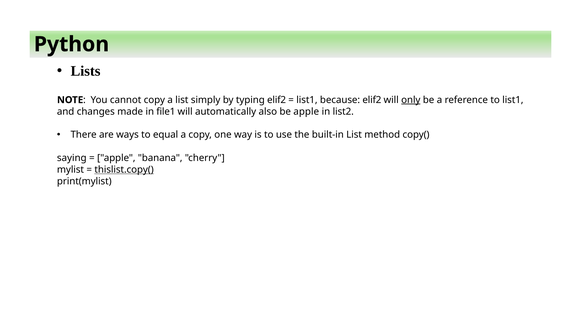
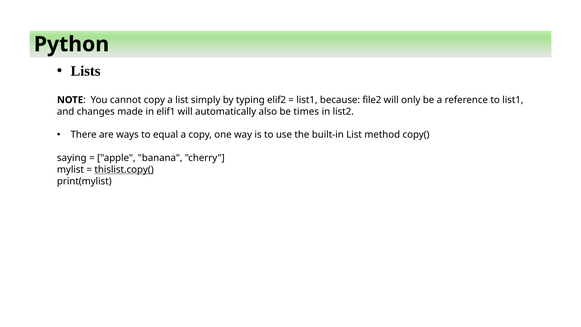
because elif2: elif2 -> file2
only underline: present -> none
file1: file1 -> elif1
be apple: apple -> times
